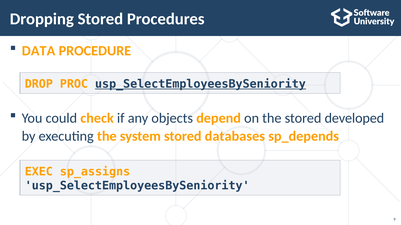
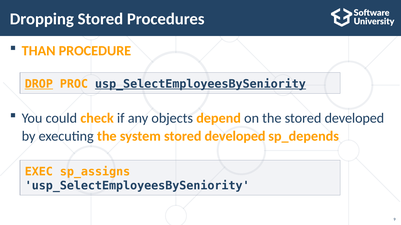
DATA: DATA -> THAN
DROP underline: none -> present
system stored databases: databases -> developed
